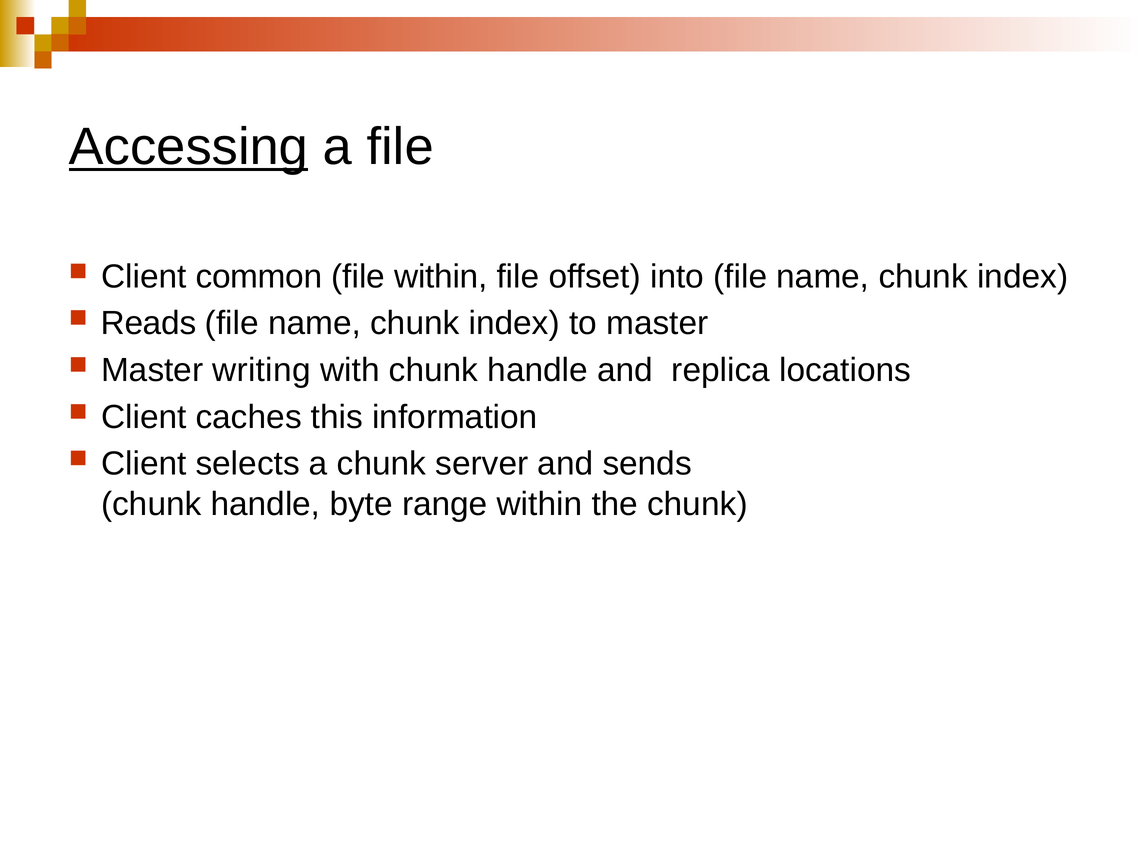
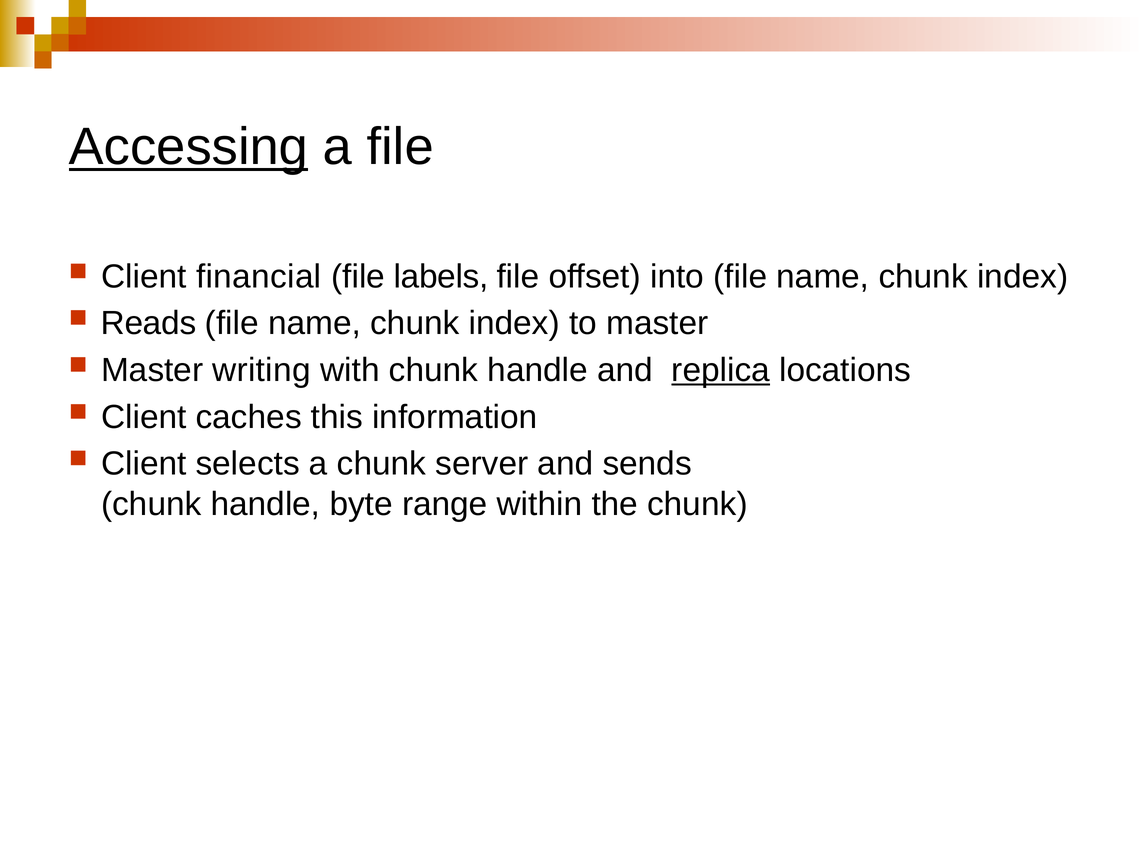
common: common -> financial
file within: within -> labels
replica underline: none -> present
